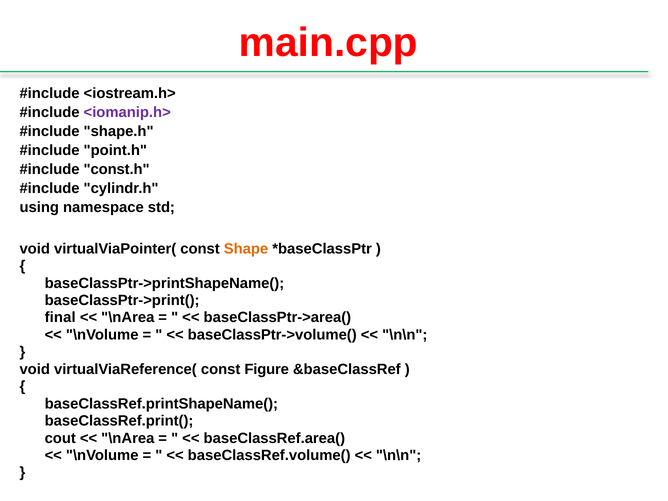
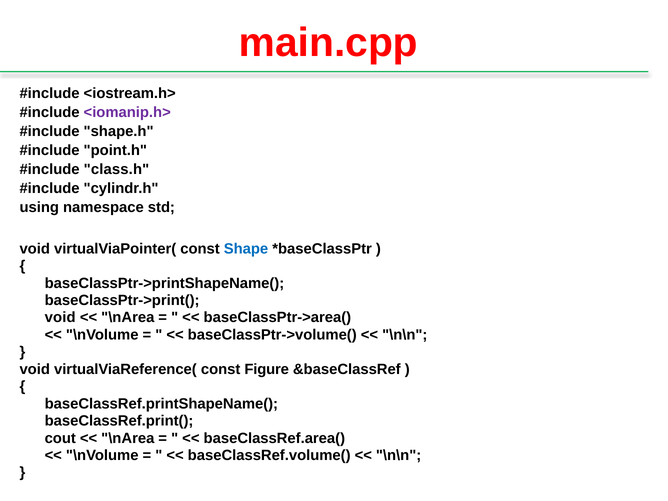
const.h: const.h -> class.h
Shape colour: orange -> blue
final at (60, 318): final -> void
